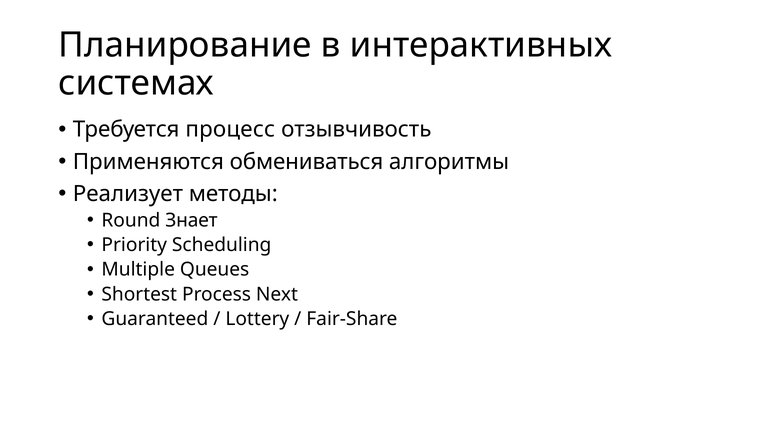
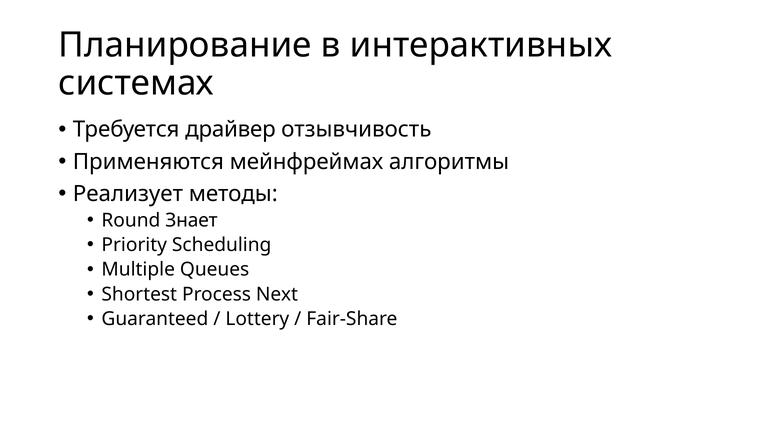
процесс: процесс -> драйвер
обмениваться: обмениваться -> мейнфреймах
